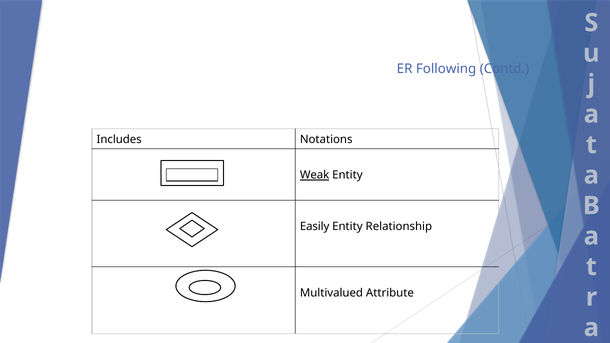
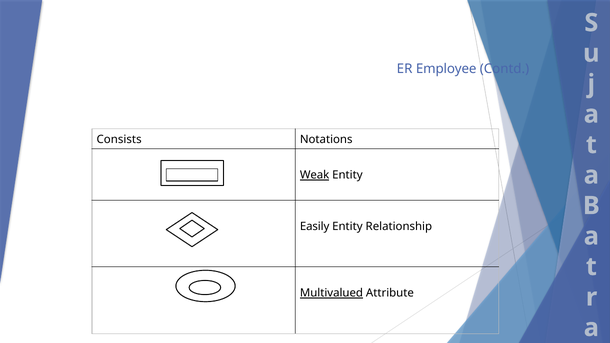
Following: Following -> Employee
Includes: Includes -> Consists
Multivalued underline: none -> present
